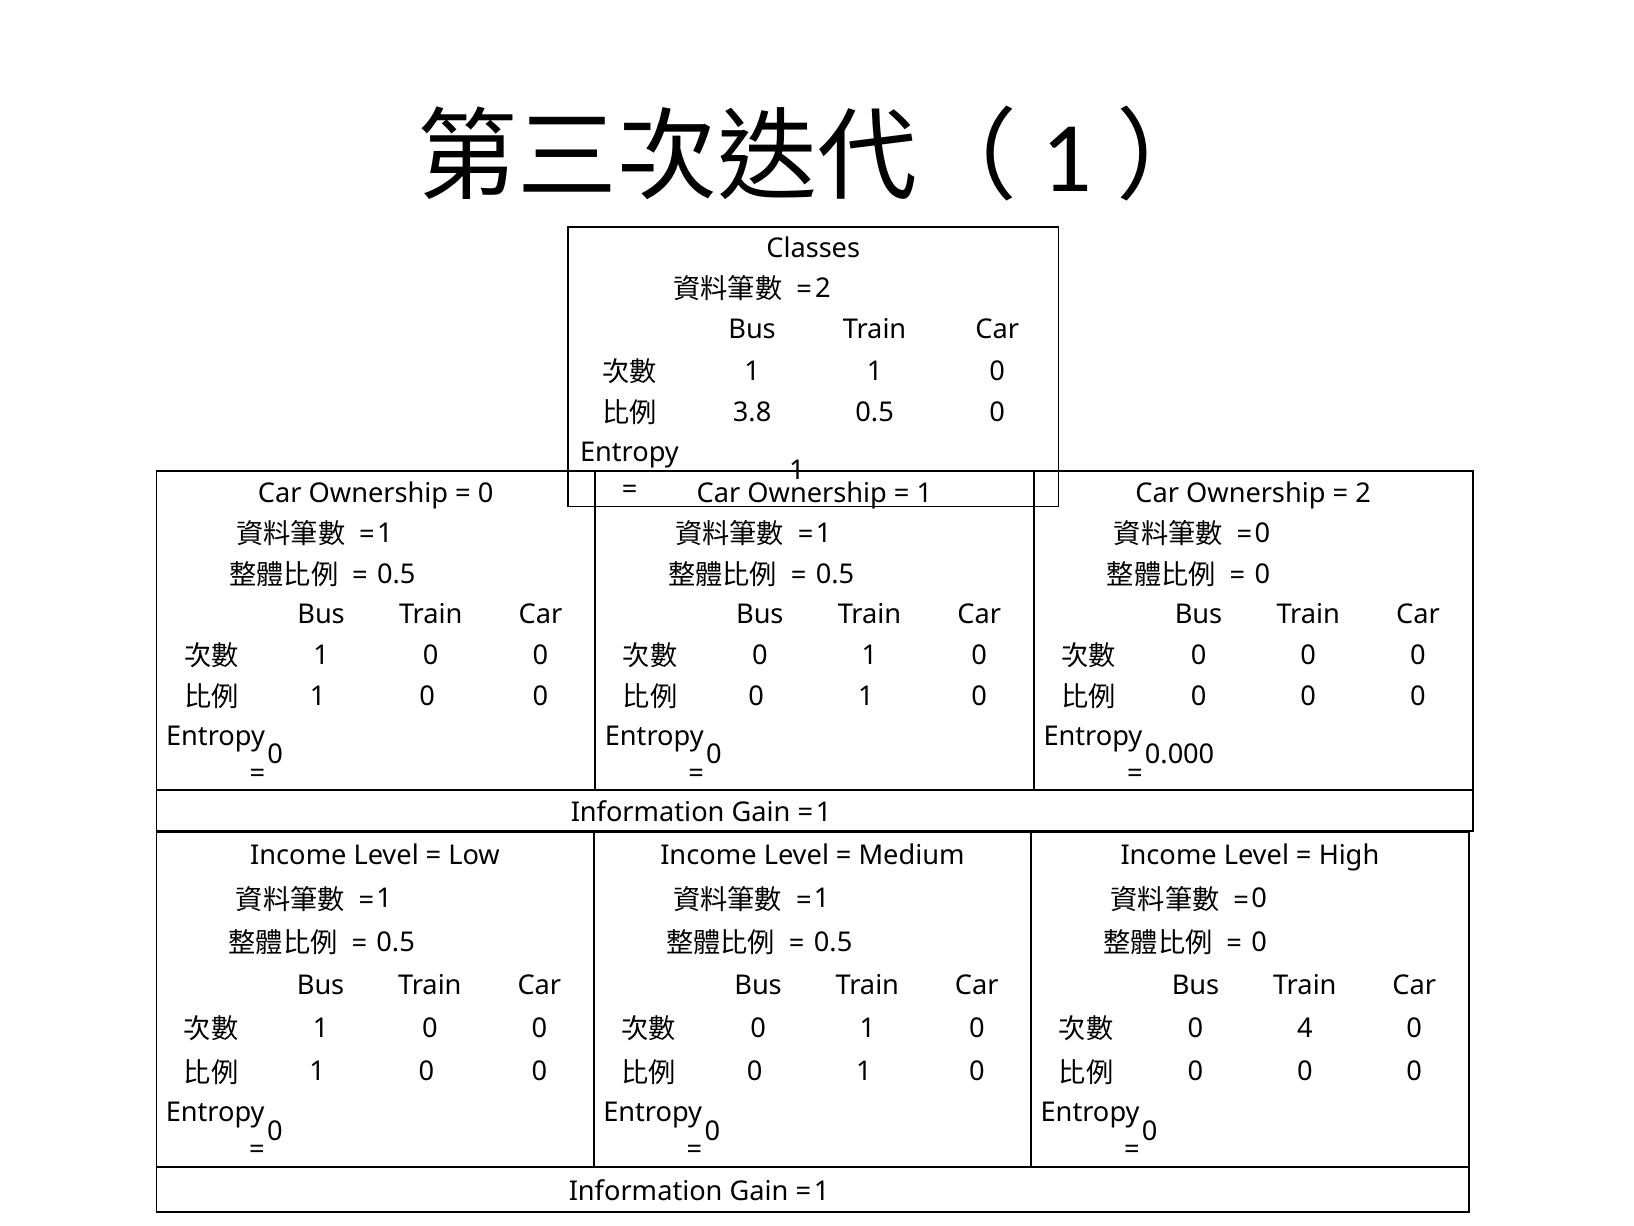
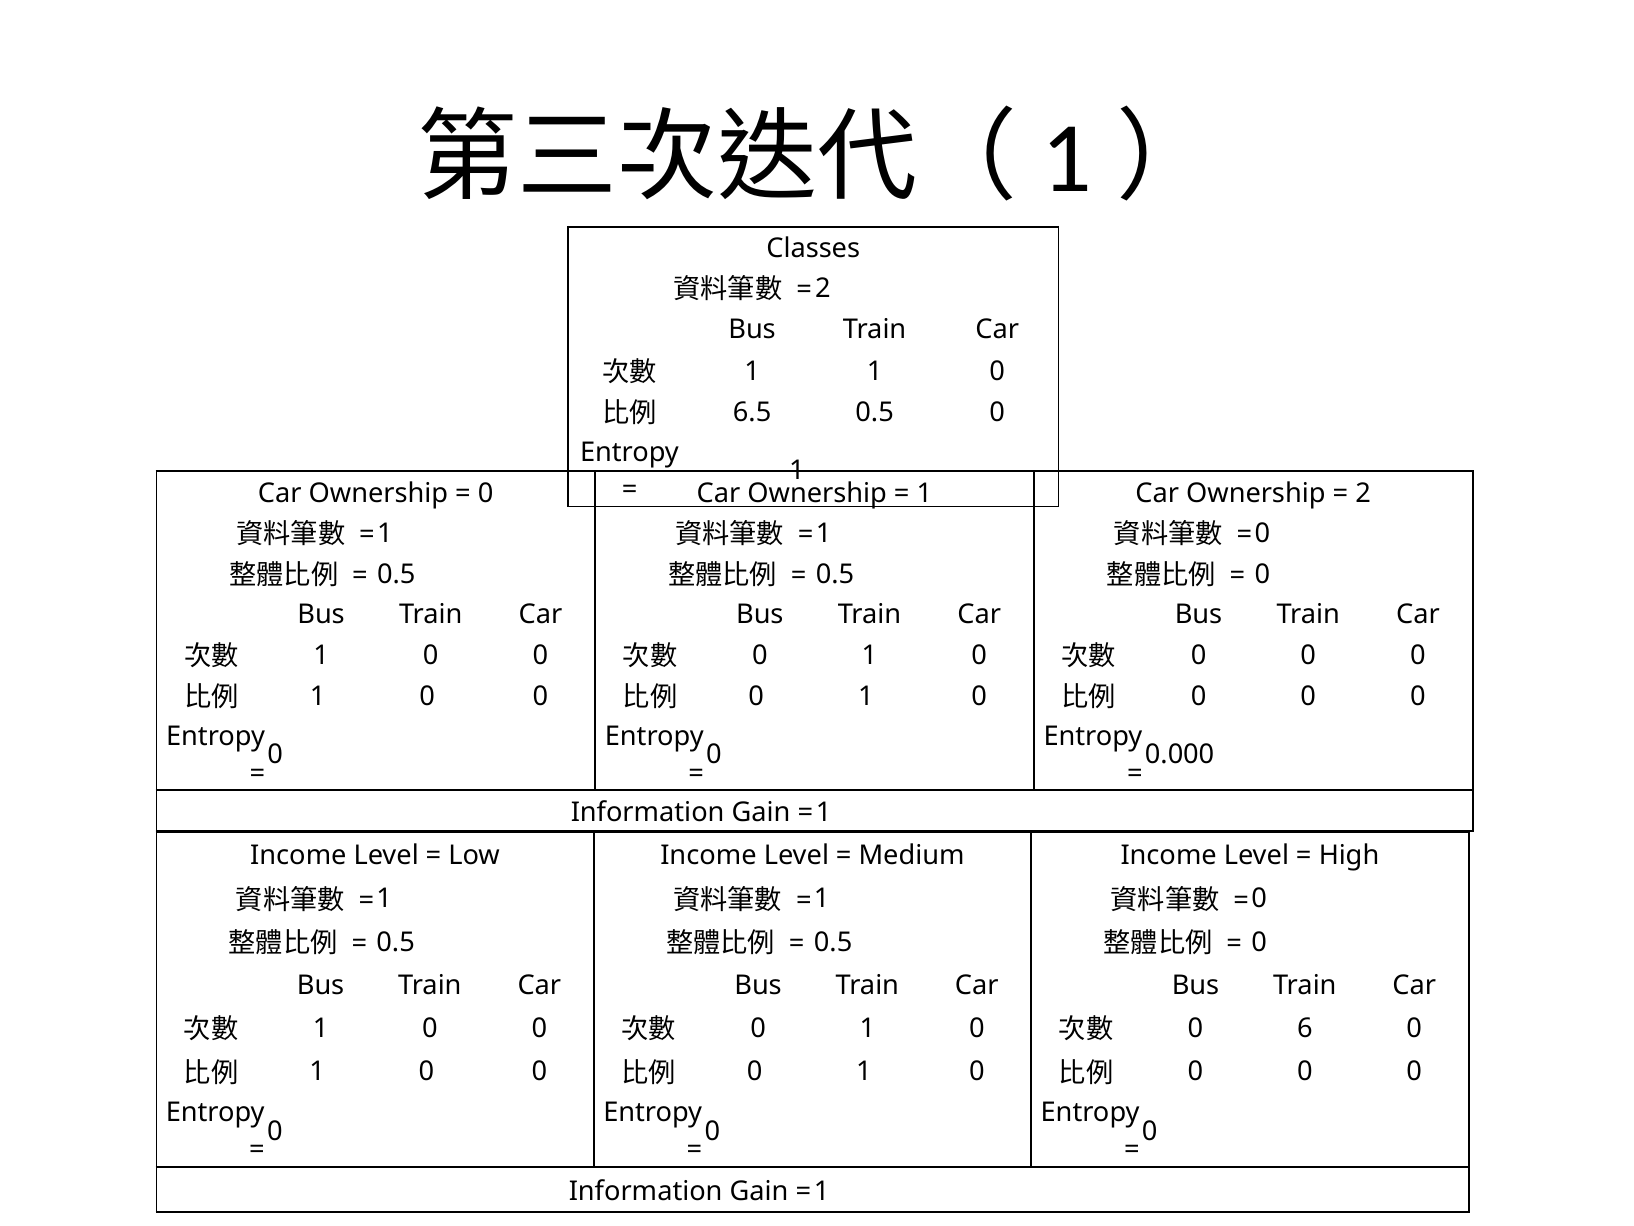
3.8: 3.8 -> 6.5
4: 4 -> 6
